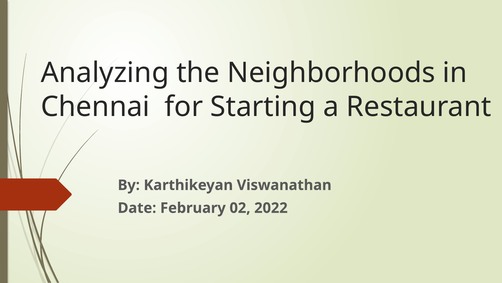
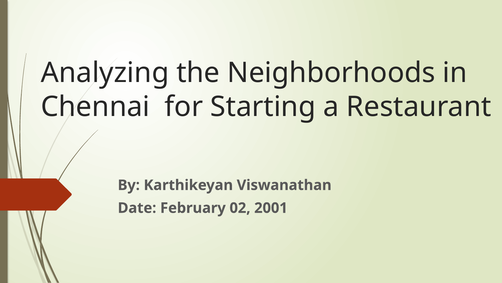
2022: 2022 -> 2001
